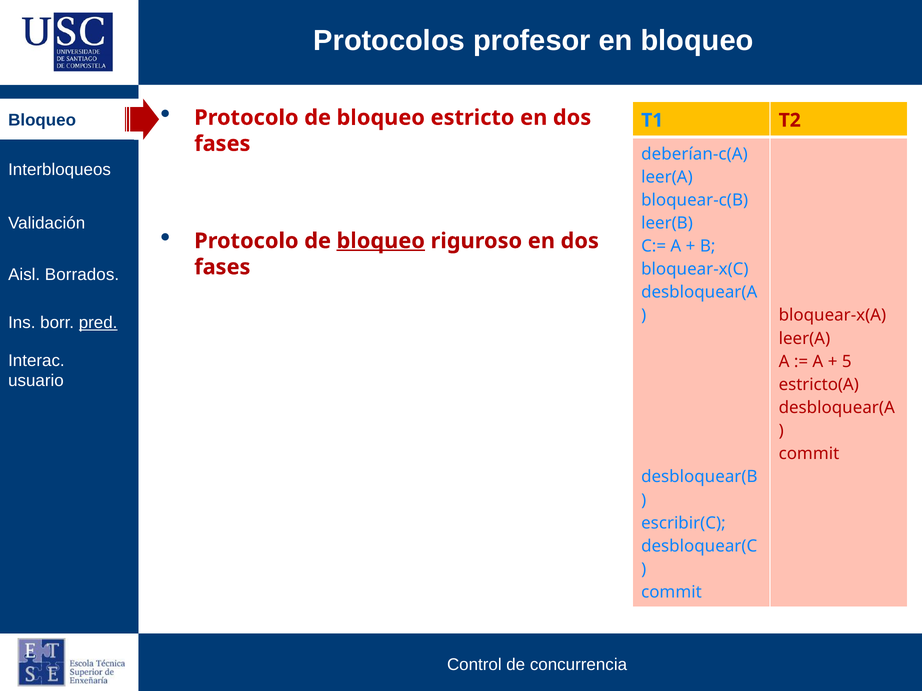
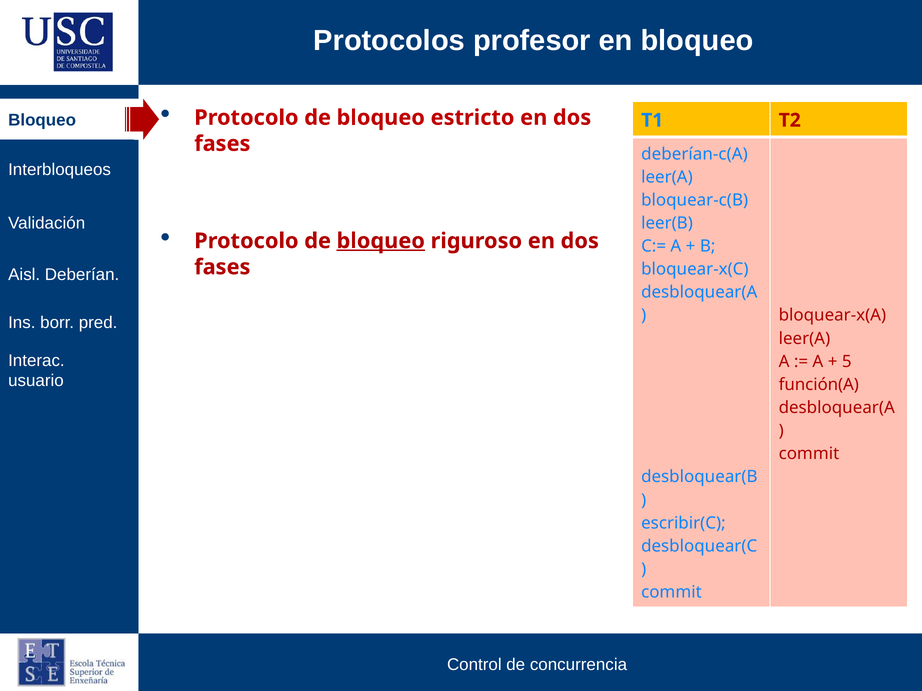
Borrados: Borrados -> Deberían
pred underline: present -> none
estricto(A: estricto(A -> función(A
